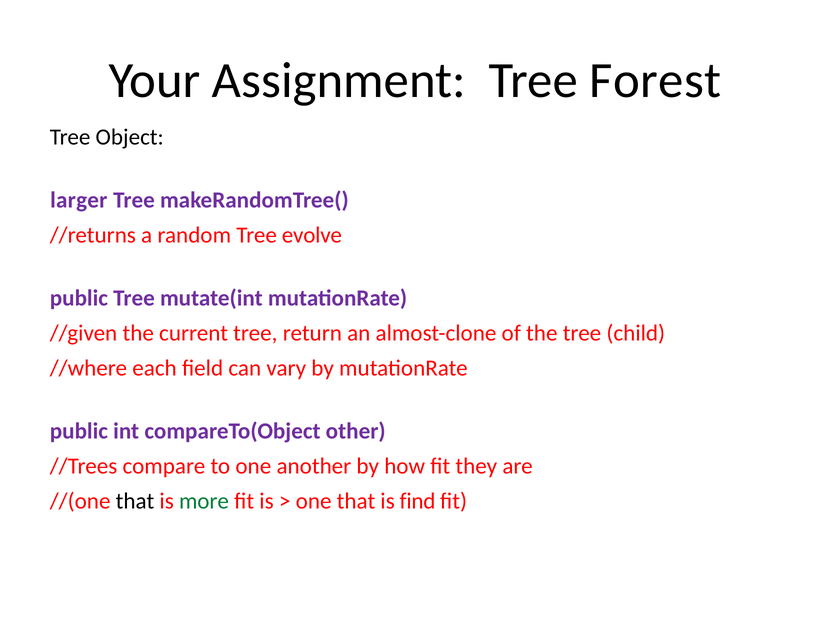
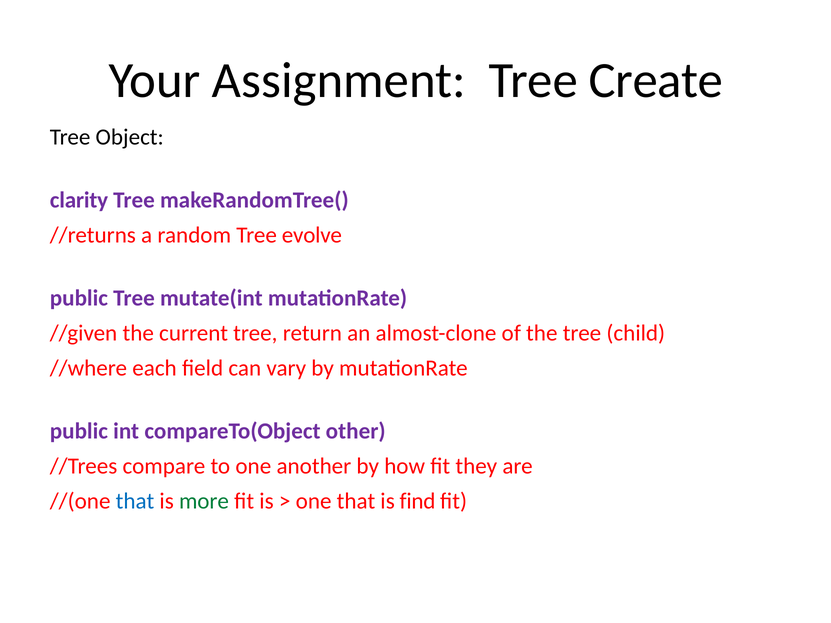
Forest: Forest -> Create
larger: larger -> clarity
that at (135, 501) colour: black -> blue
